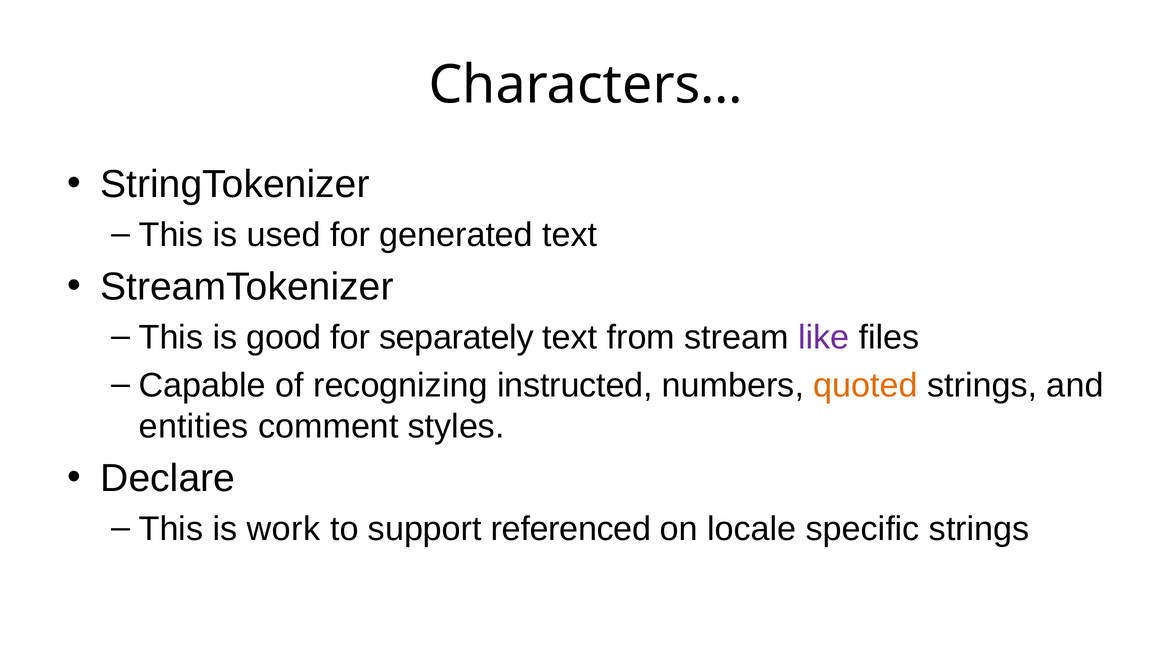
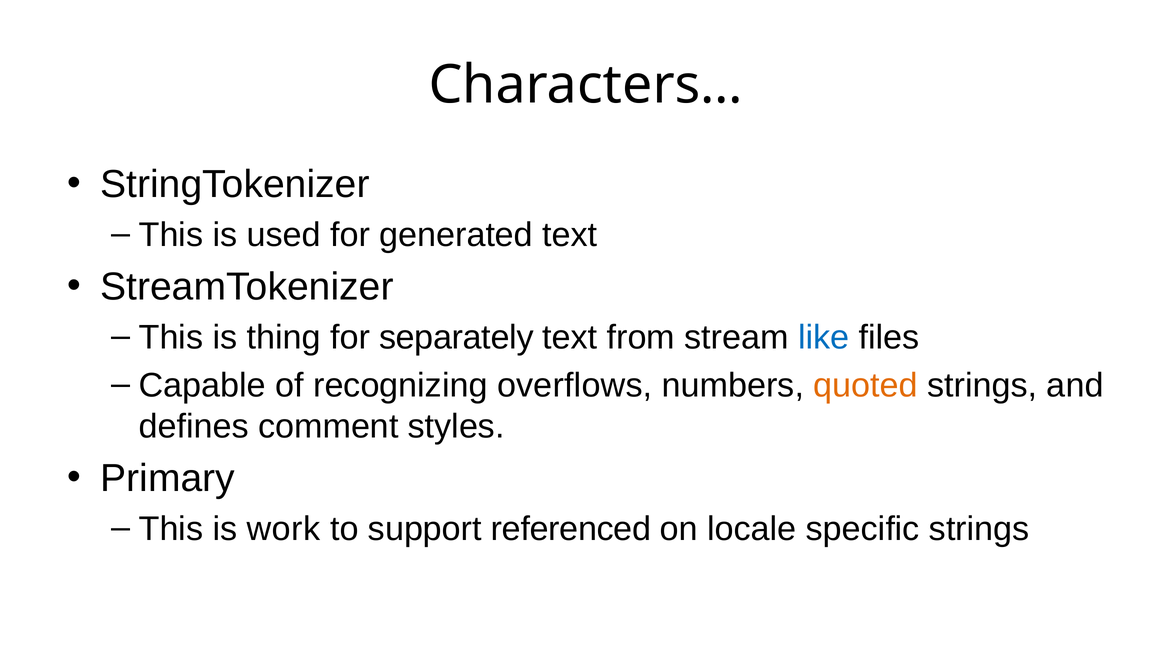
good: good -> thing
like colour: purple -> blue
instructed: instructed -> overflows
entities: entities -> defines
Declare: Declare -> Primary
